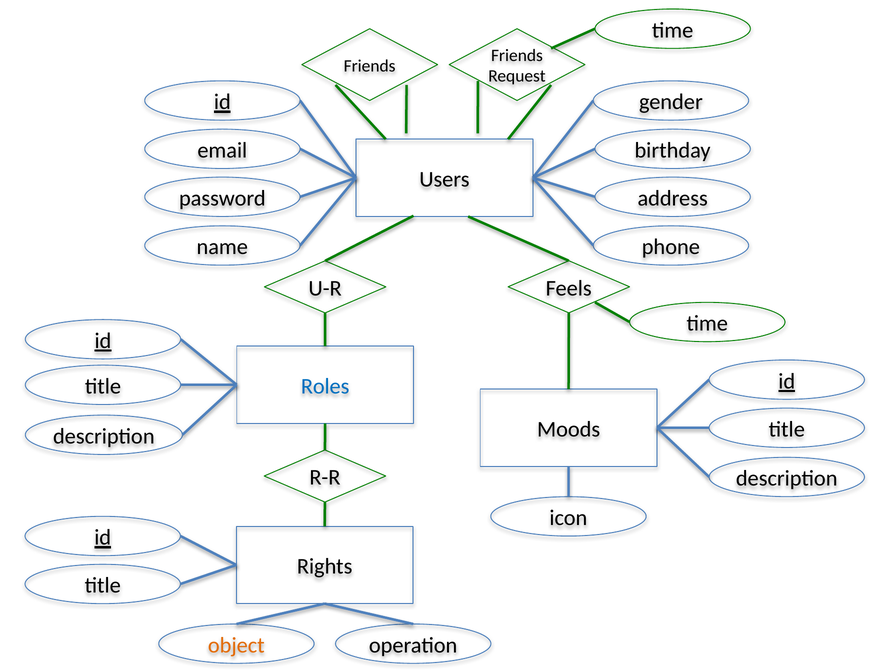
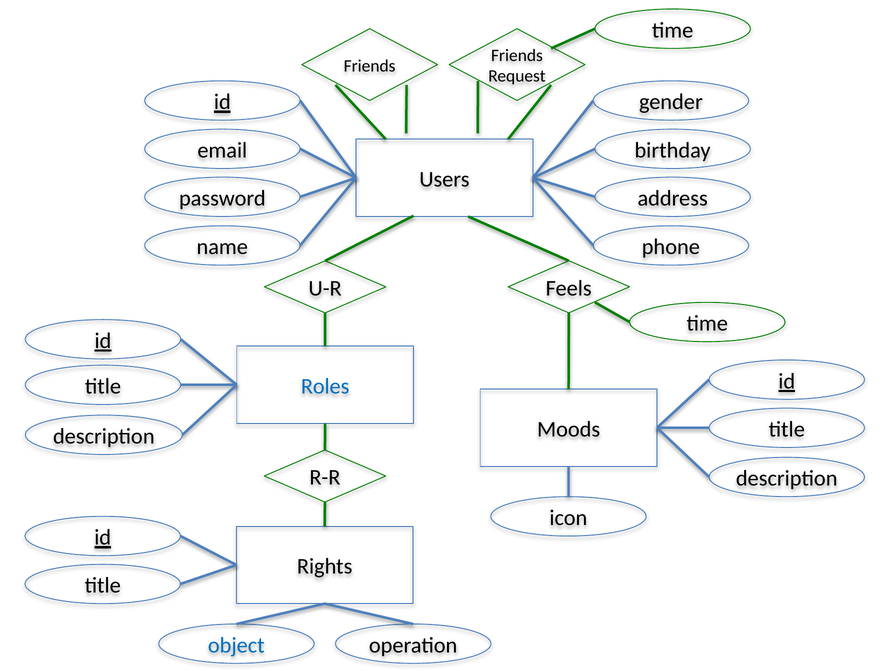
object colour: orange -> blue
